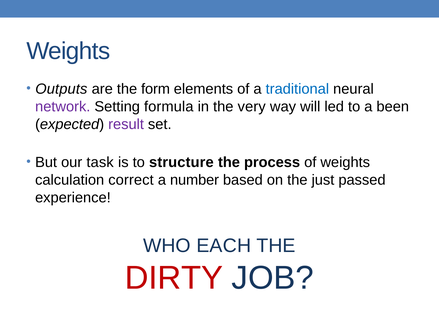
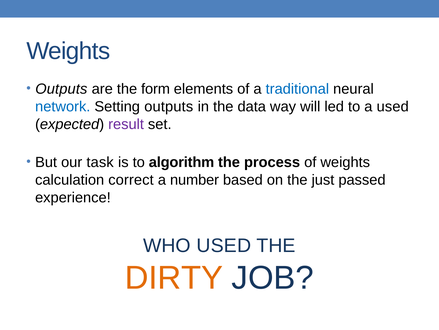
network colour: purple -> blue
Setting formula: formula -> outputs
very: very -> data
a been: been -> used
structure: structure -> algorithm
WHO EACH: EACH -> USED
DIRTY colour: red -> orange
